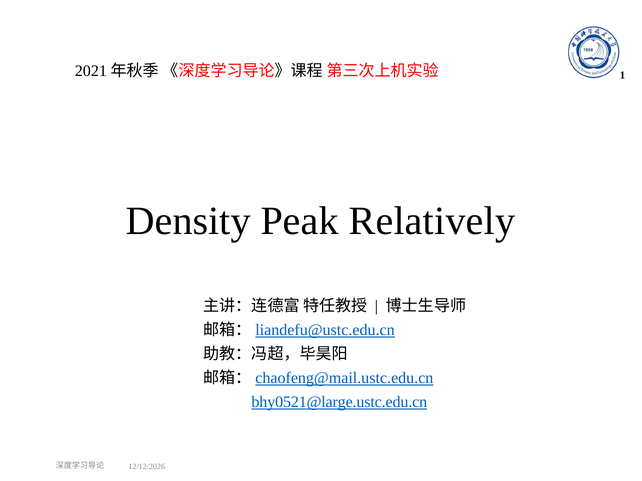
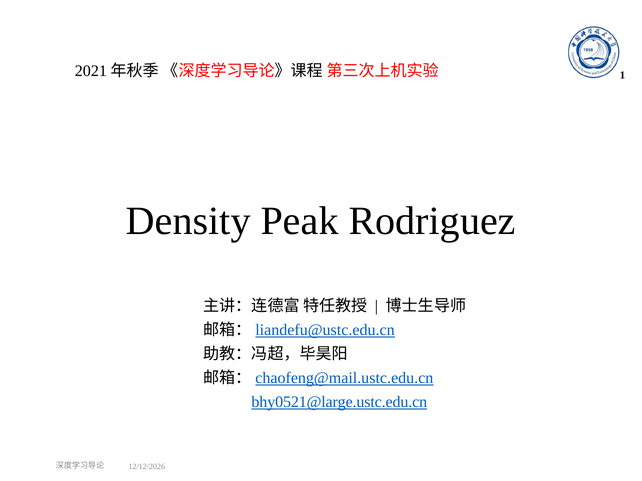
Relatively: Relatively -> Rodriguez
